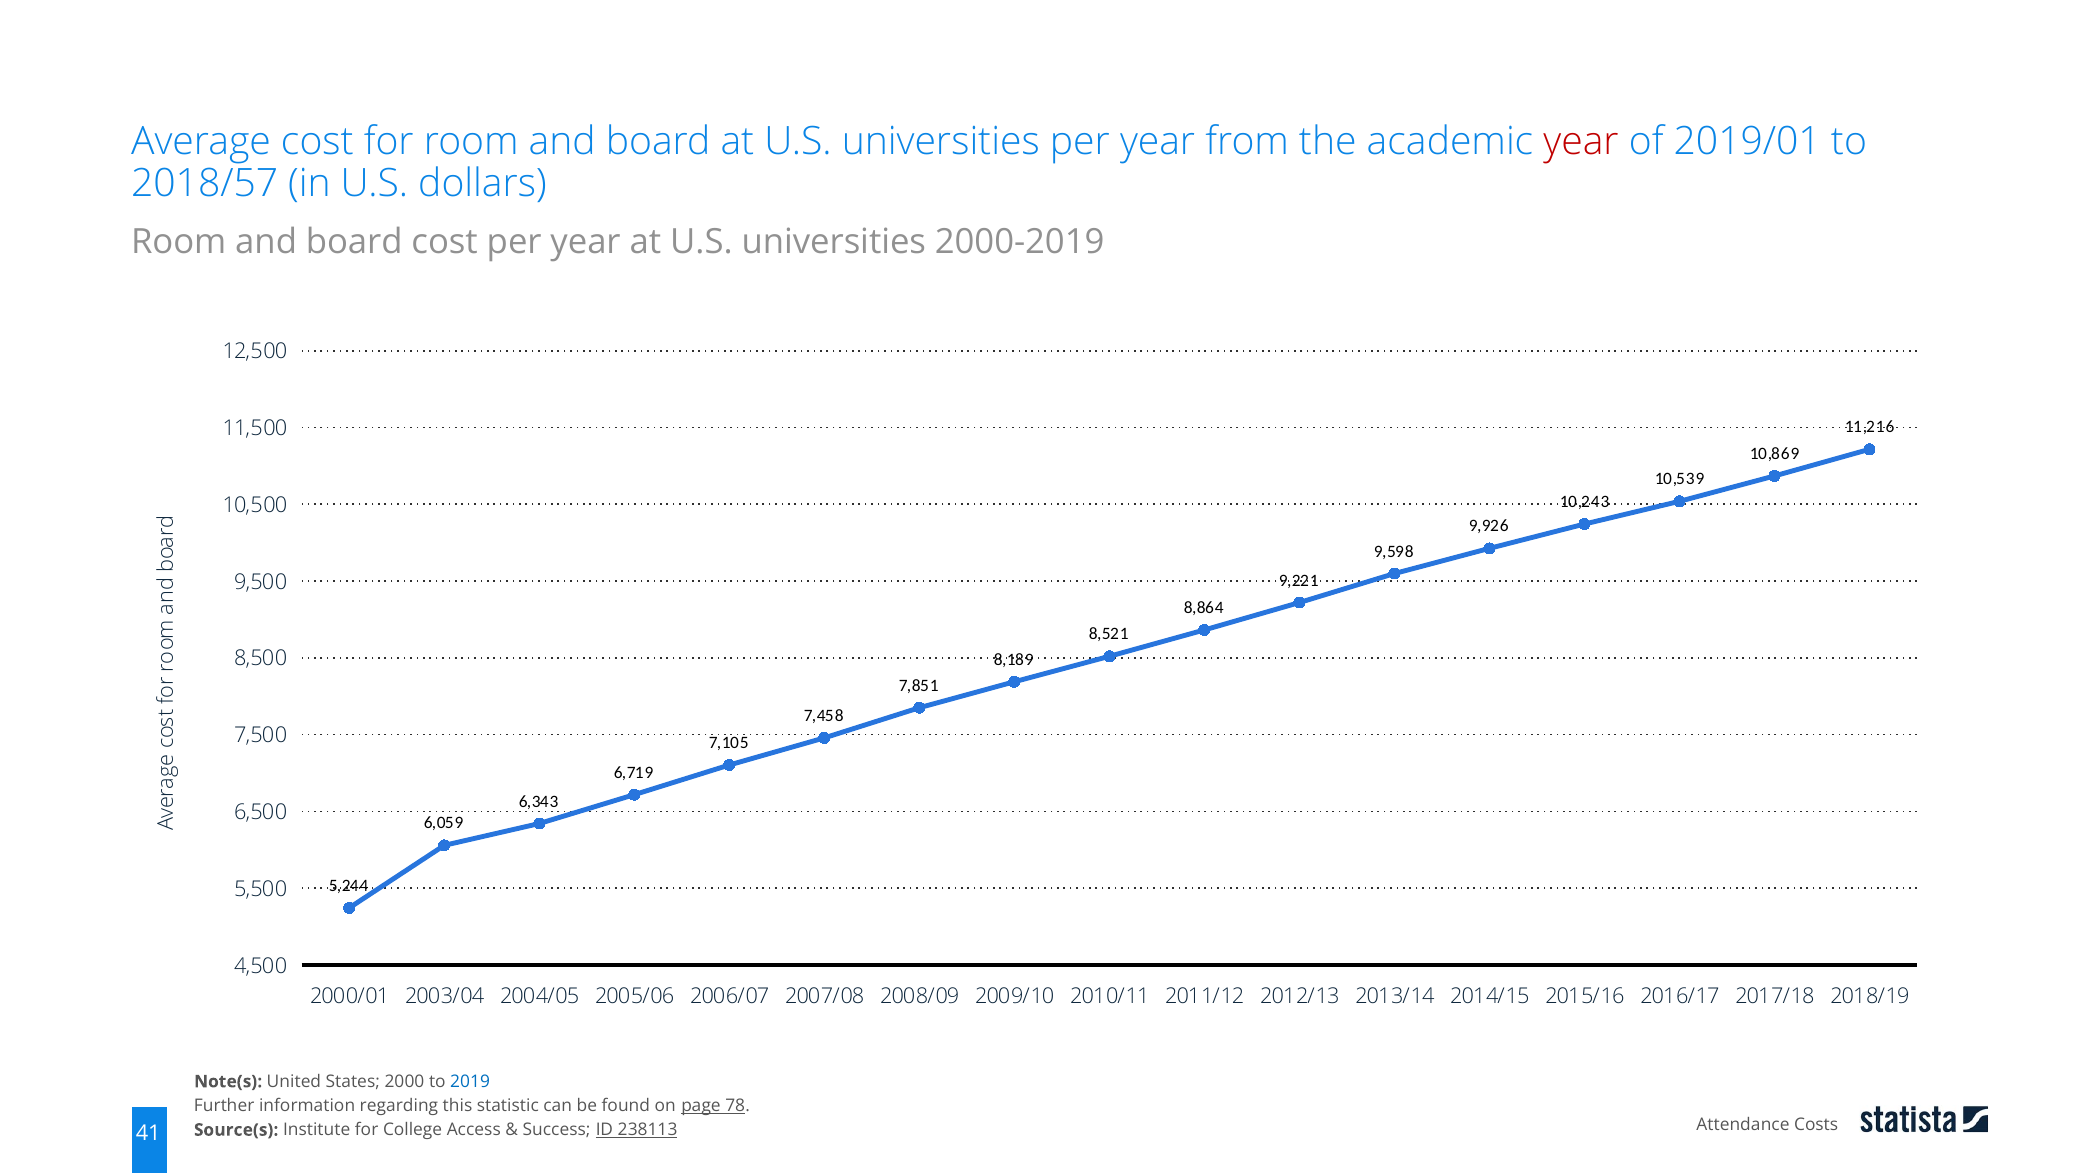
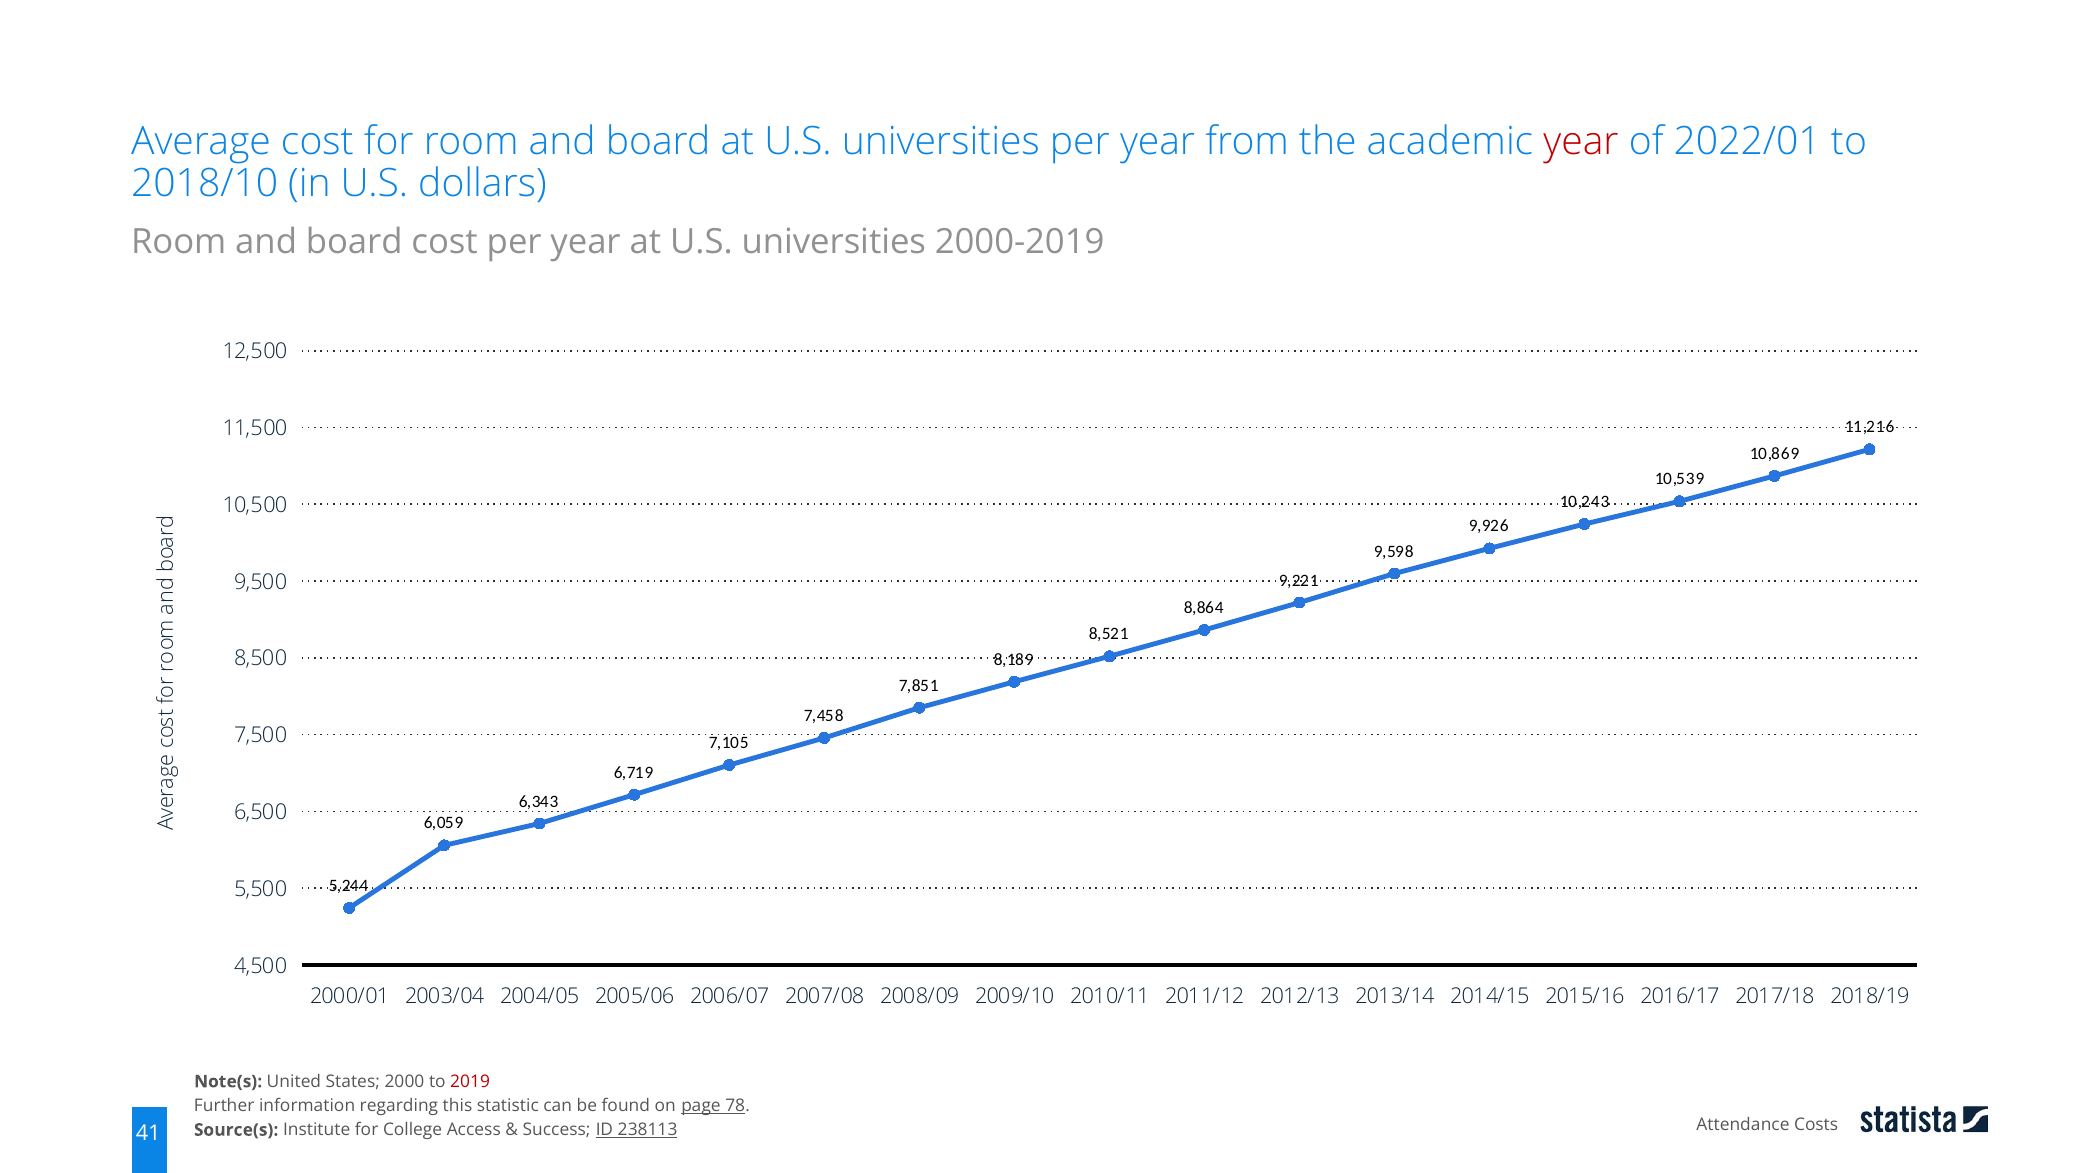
2019/01: 2019/01 -> 2022/01
2018/57: 2018/57 -> 2018/10
2019 colour: blue -> red
